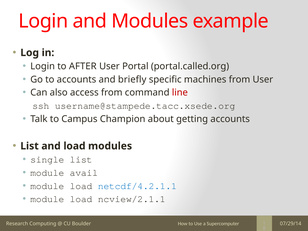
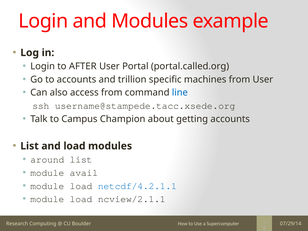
briefly: briefly -> trillion
line colour: red -> blue
single: single -> around
